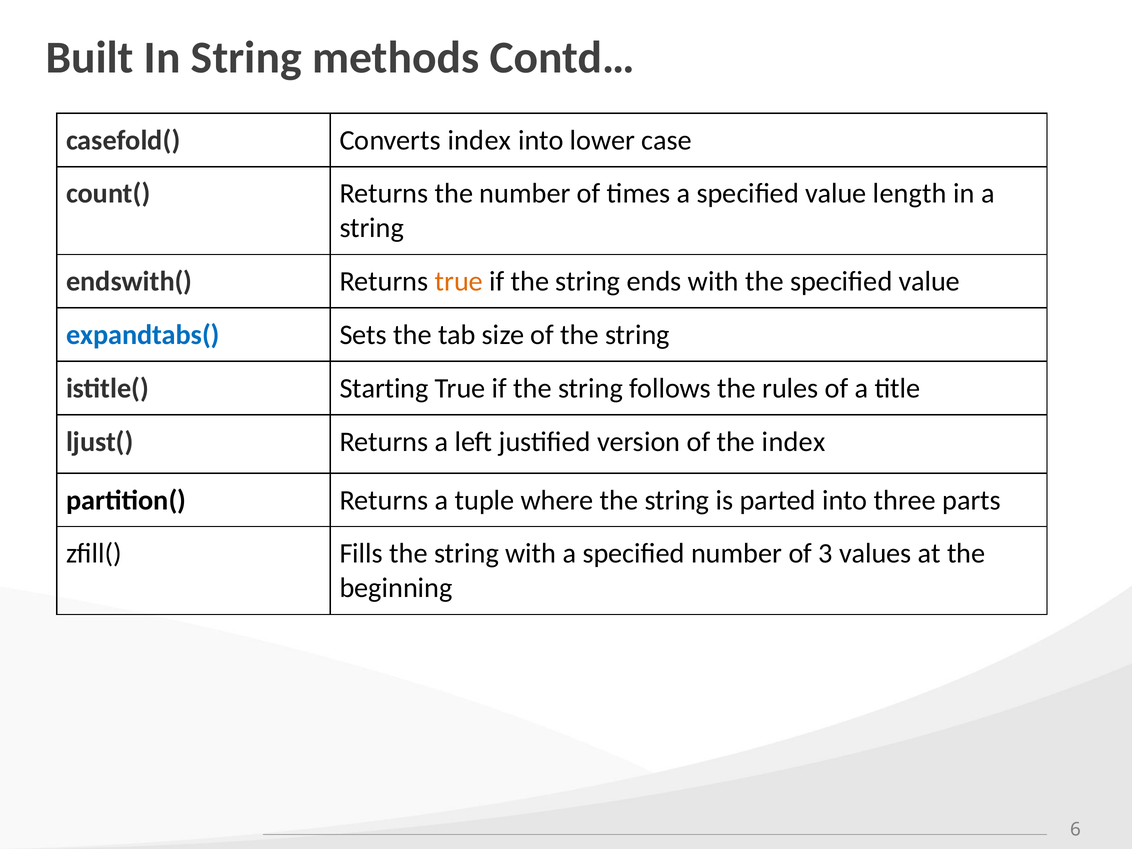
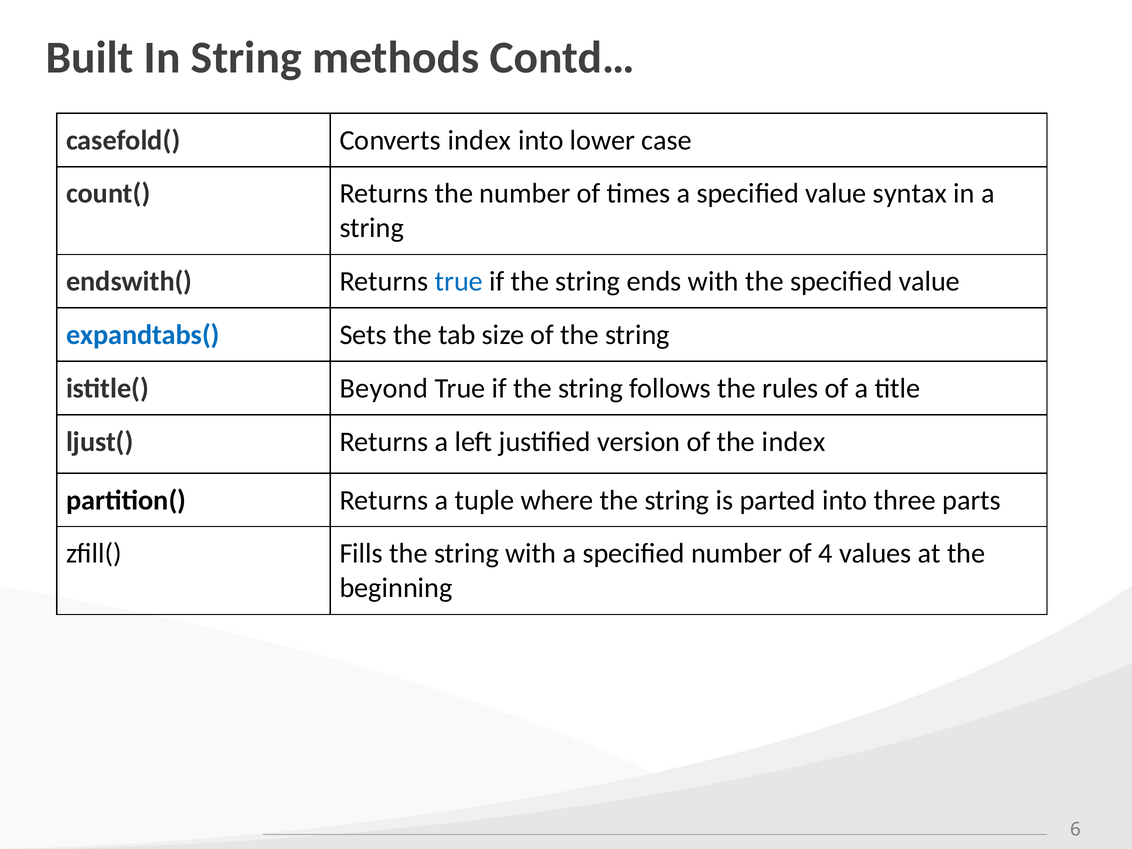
length: length -> syntax
true at (459, 282) colour: orange -> blue
Starting: Starting -> Beyond
3: 3 -> 4
